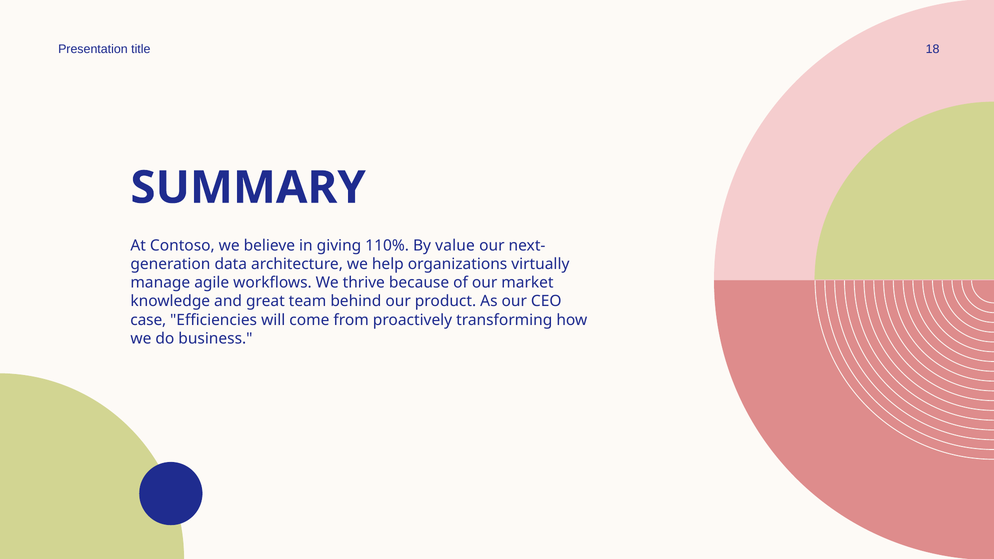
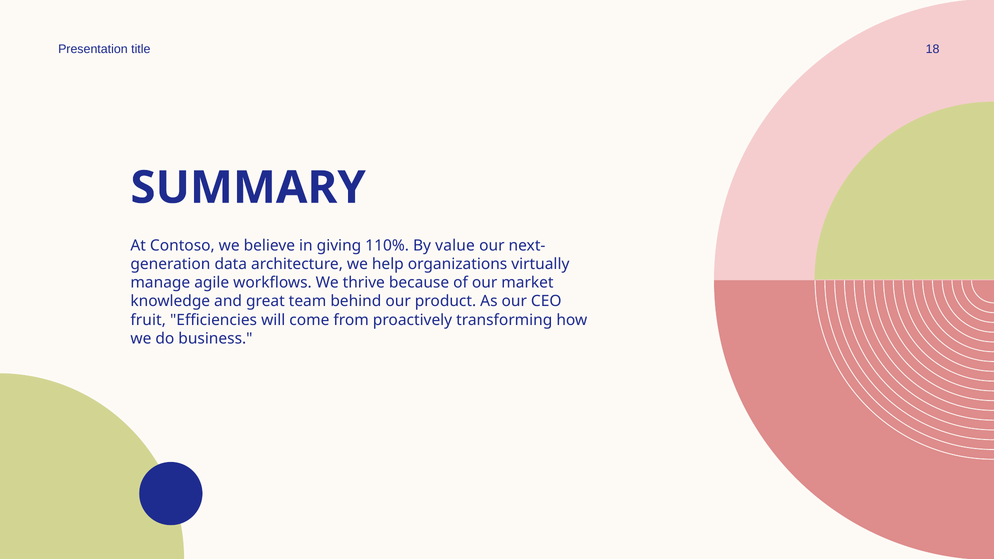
case: case -> fruit
